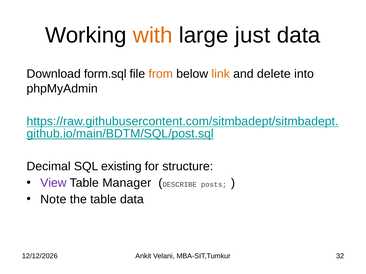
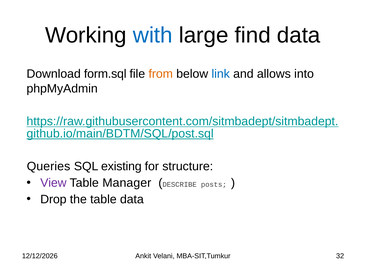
with colour: orange -> blue
just: just -> find
link colour: orange -> blue
delete: delete -> allows
Decimal: Decimal -> Queries
Note: Note -> Drop
